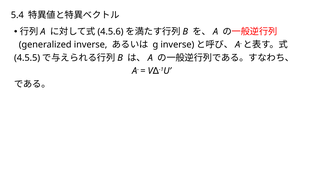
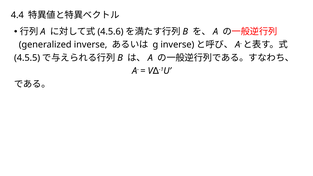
5.4: 5.4 -> 4.4
